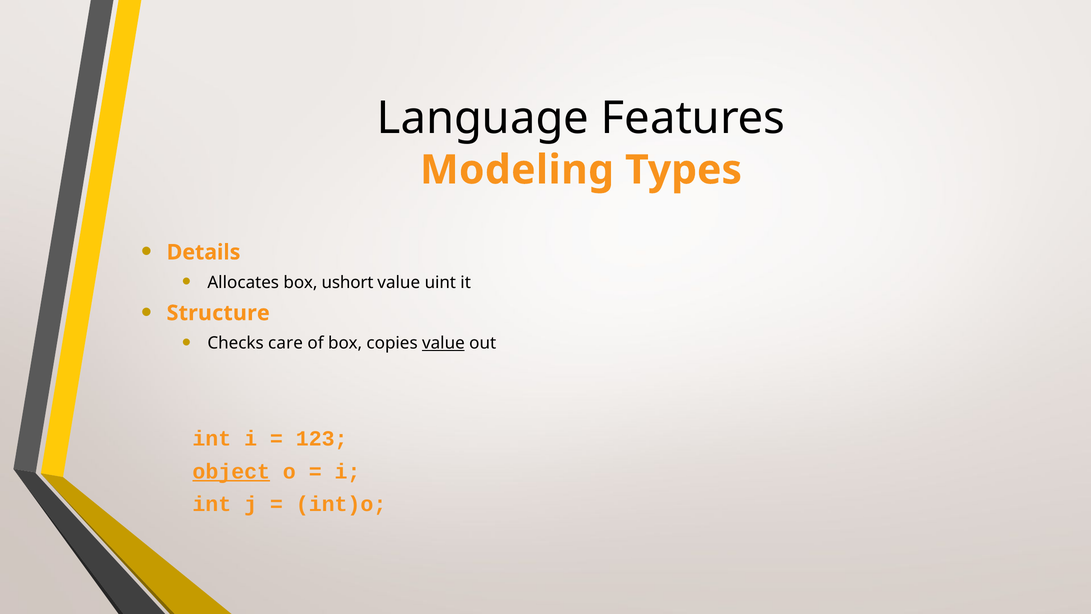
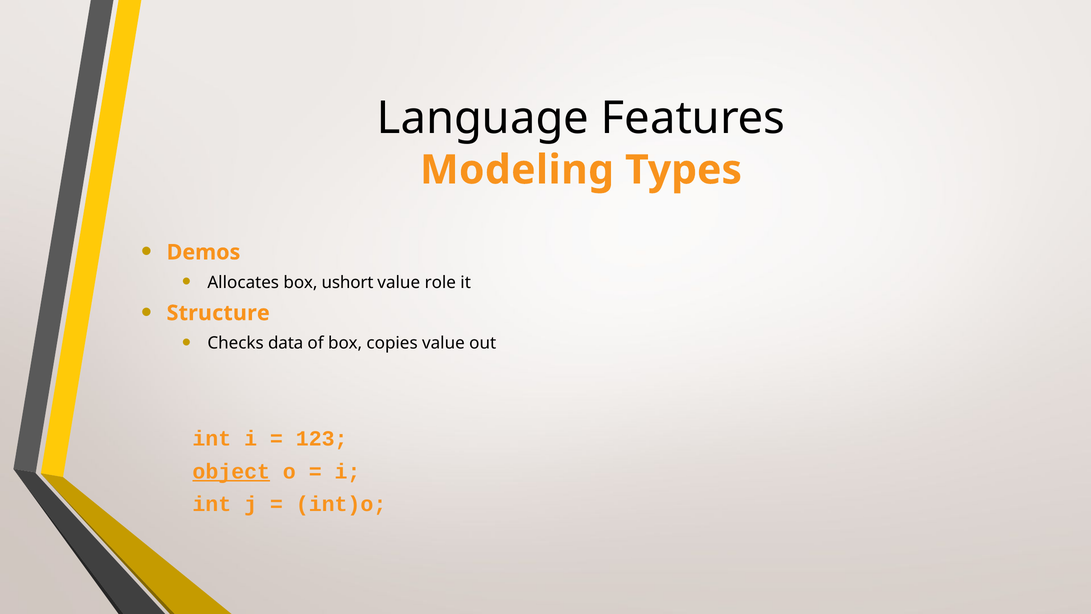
Details: Details -> Demos
uint: uint -> role
care: care -> data
value at (443, 343) underline: present -> none
